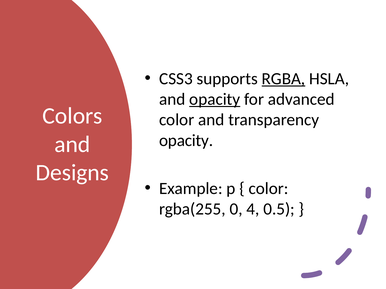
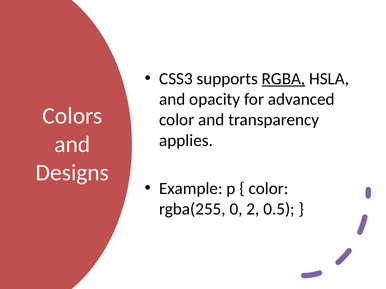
opacity at (215, 99) underline: present -> none
opacity at (186, 141): opacity -> applies
4: 4 -> 2
